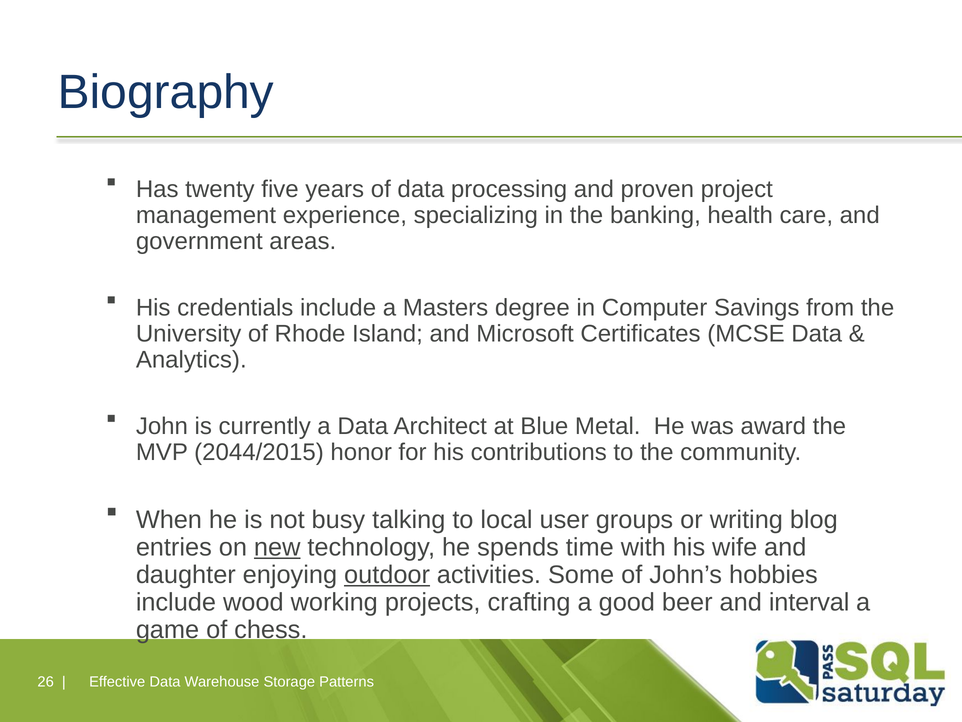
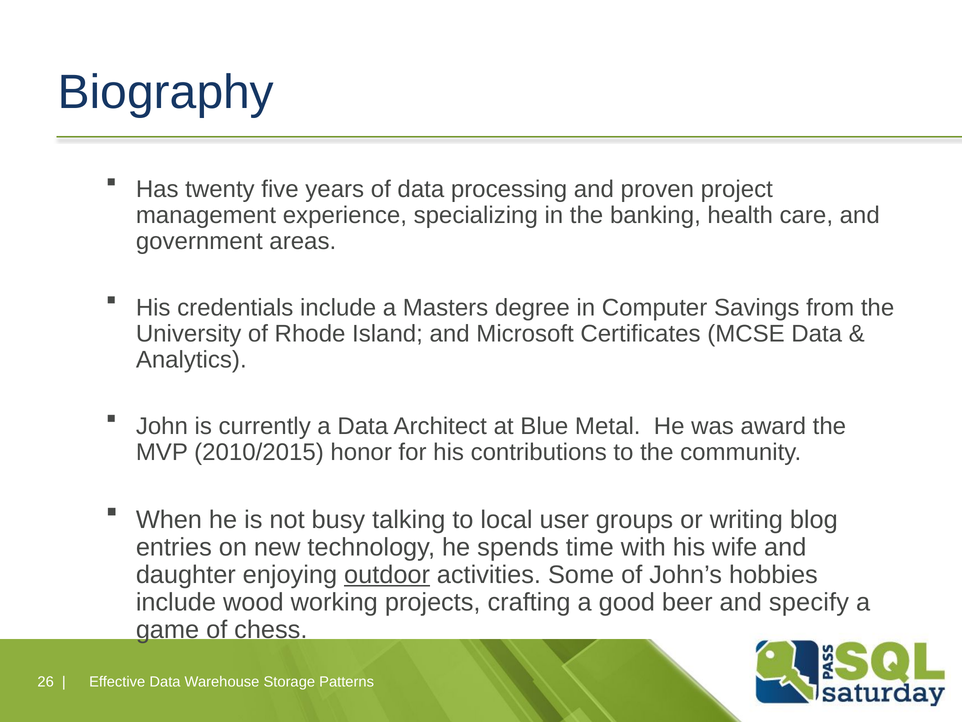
2044/2015: 2044/2015 -> 2010/2015
new underline: present -> none
interval: interval -> specify
